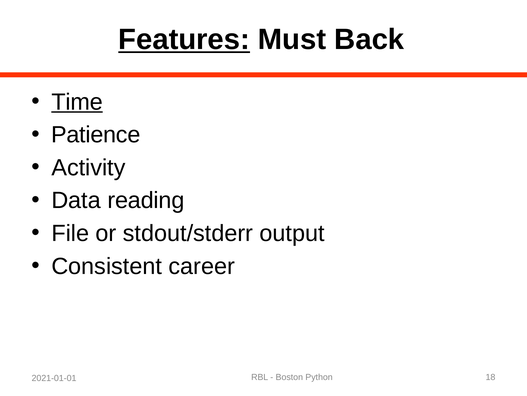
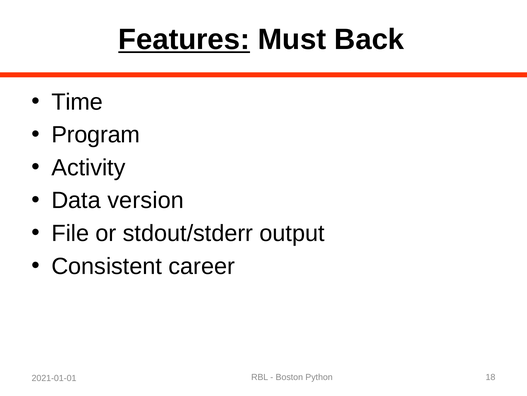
Time underline: present -> none
Patience: Patience -> Program
reading: reading -> version
